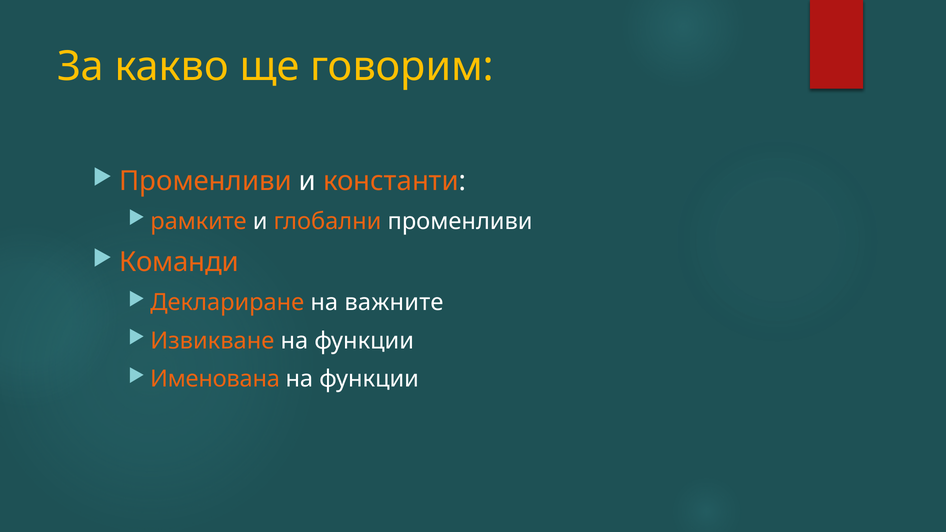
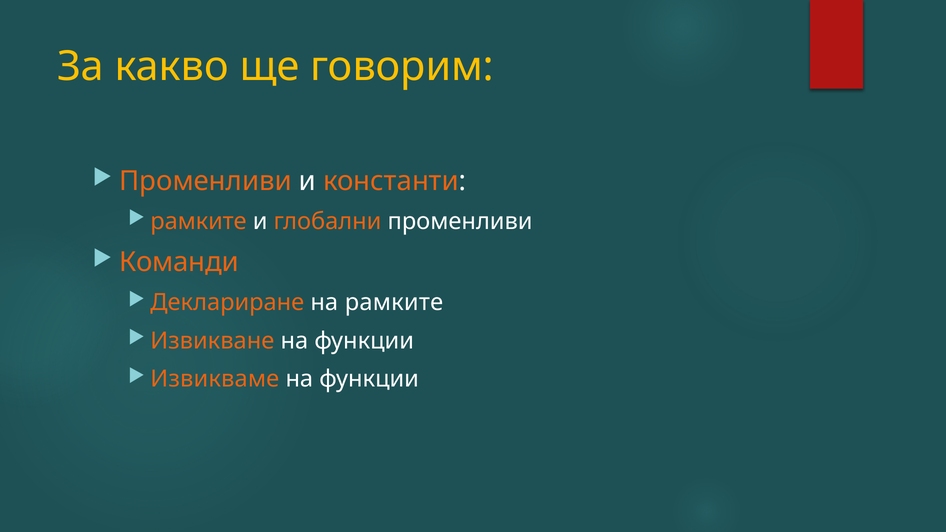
на важните: важните -> рамките
Именована: Именована -> Извикваме
